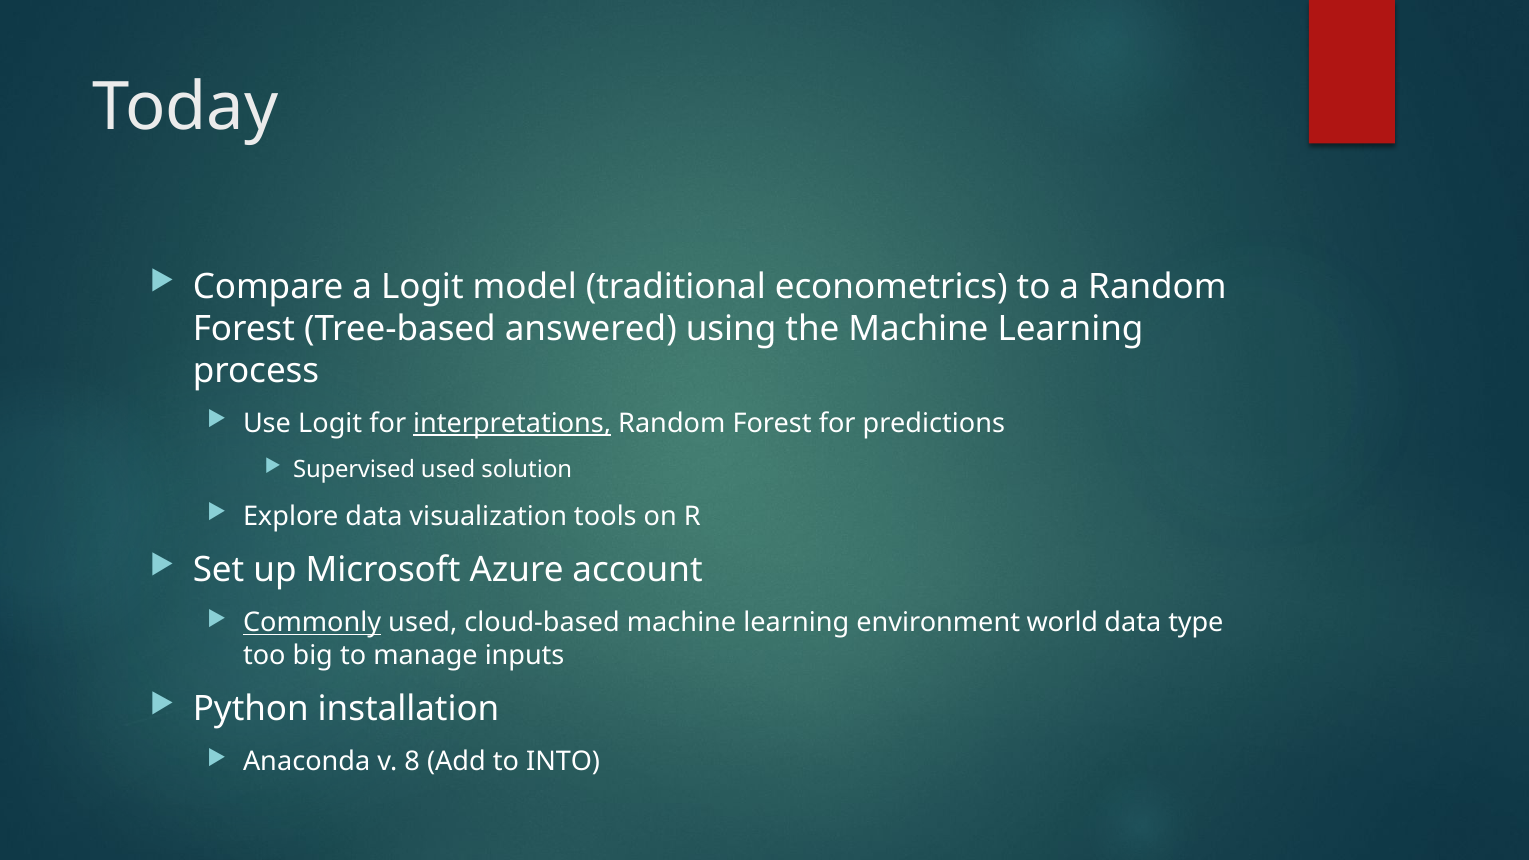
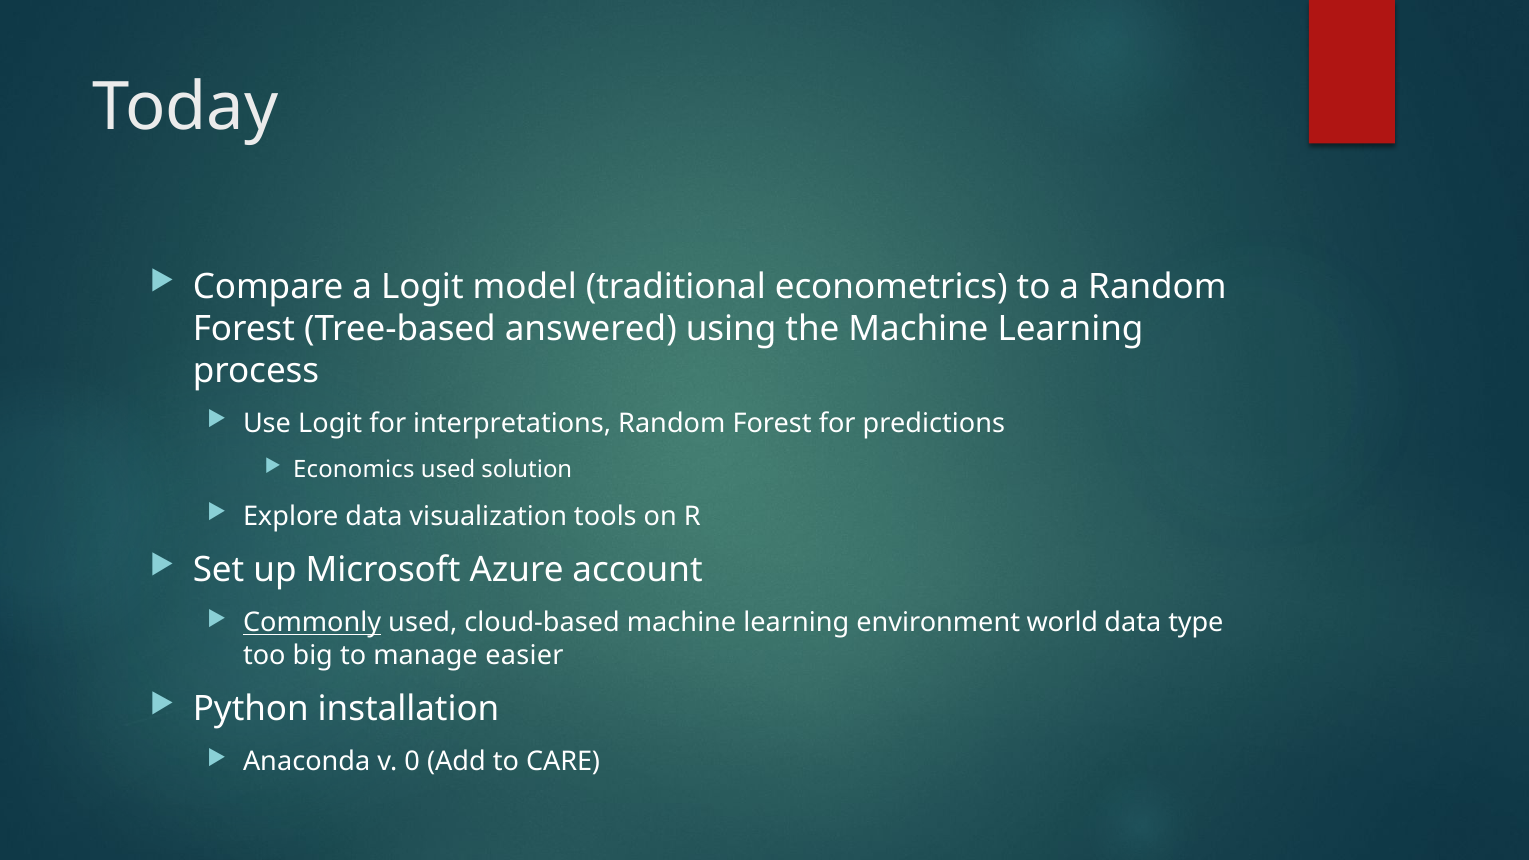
interpretations underline: present -> none
Supervised: Supervised -> Economics
inputs: inputs -> easier
8: 8 -> 0
INTO: INTO -> CARE
